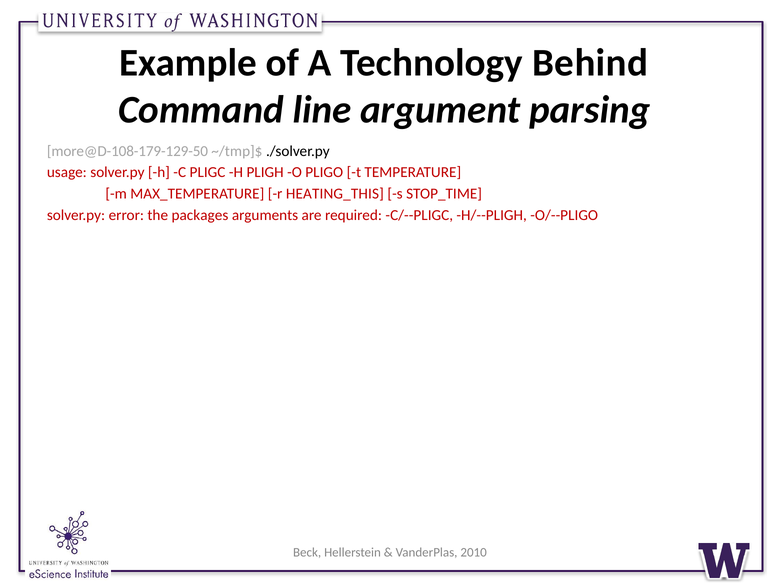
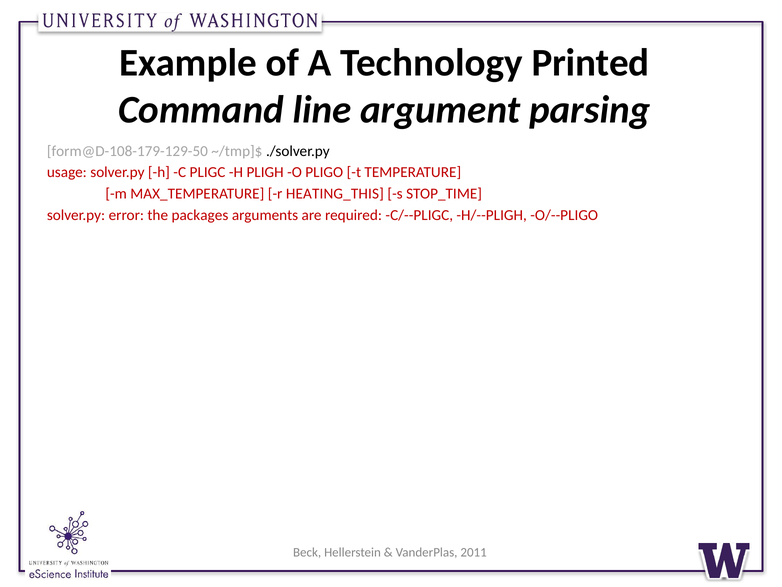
Behind: Behind -> Printed
more@D-108-179-129-50: more@D-108-179-129-50 -> form@D-108-179-129-50
2010: 2010 -> 2011
